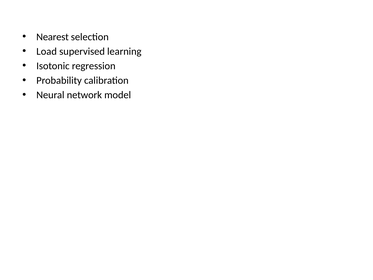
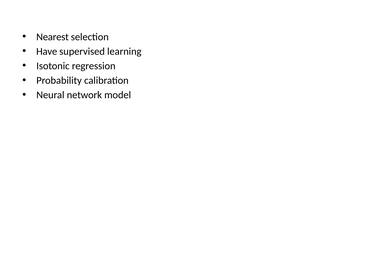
Load: Load -> Have
